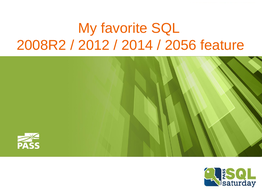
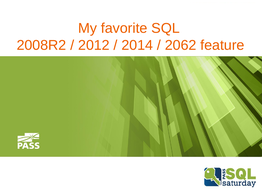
2056: 2056 -> 2062
